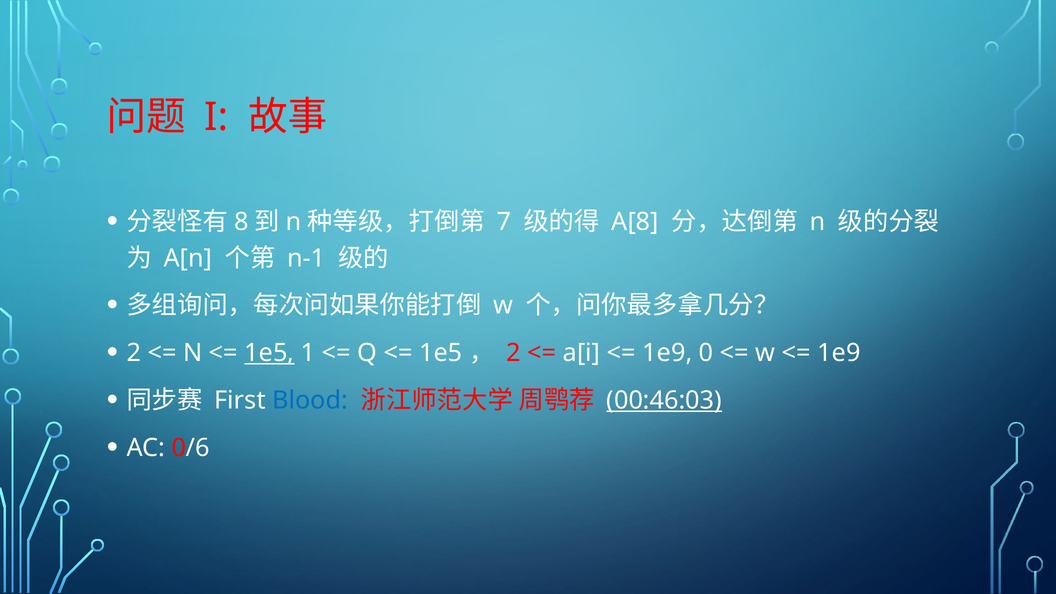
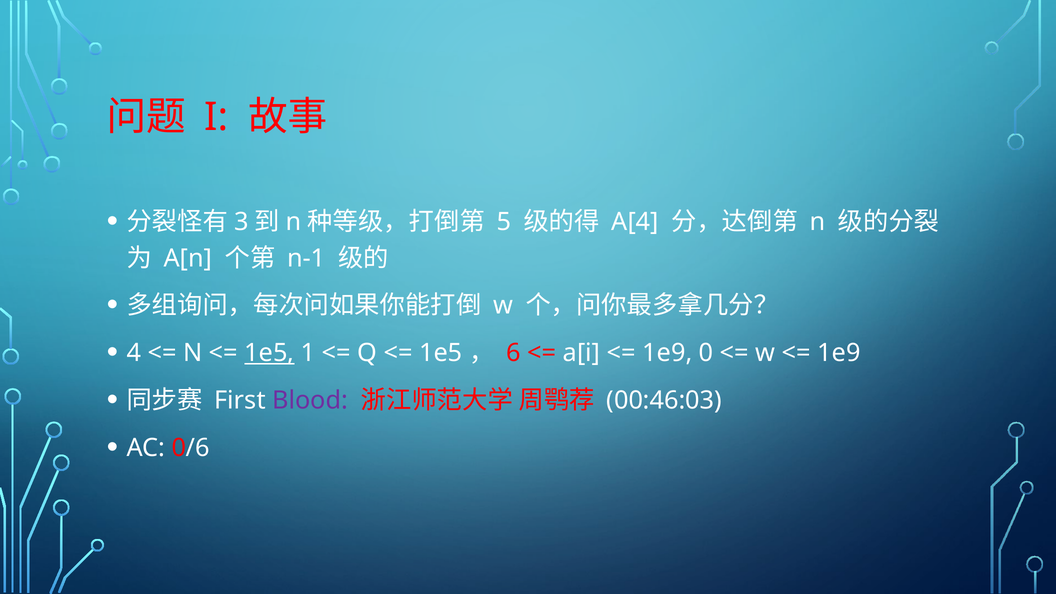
8: 8 -> 3
7: 7 -> 5
A[8: A[8 -> A[4
2 at (134, 353): 2 -> 4
2 at (514, 353): 2 -> 6
Blood colour: blue -> purple
00:46:03 underline: present -> none
